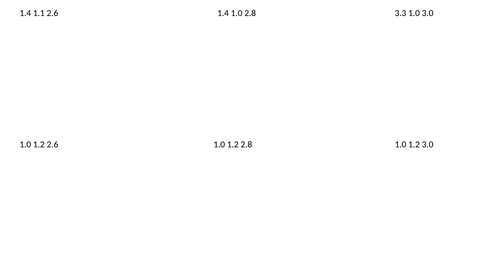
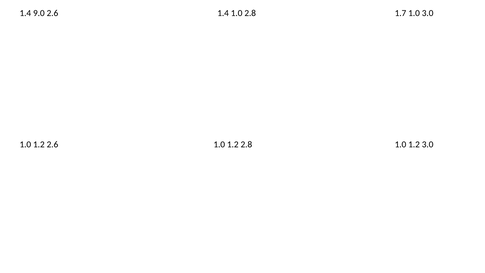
1.1: 1.1 -> 9.0
3.3: 3.3 -> 1.7
